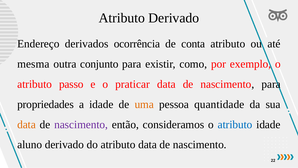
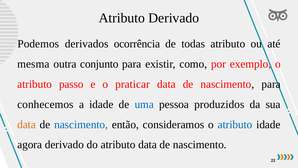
Endereço: Endereço -> Podemos
conta: conta -> todas
propriedades: propriedades -> conhecemos
uma colour: orange -> blue
quantidade: quantidade -> produzidos
nascimento at (81, 124) colour: purple -> blue
aluno: aluno -> agora
